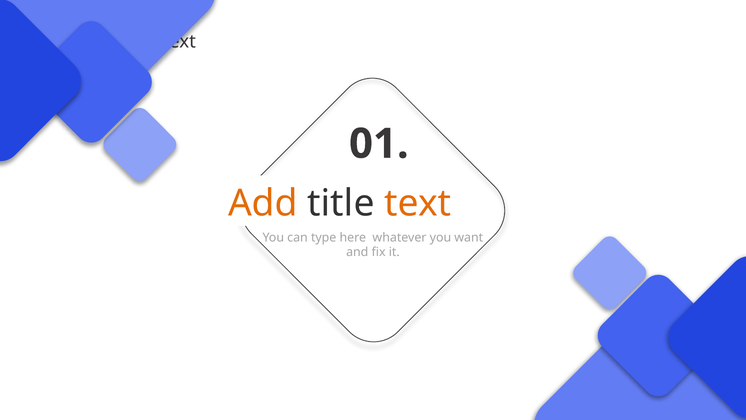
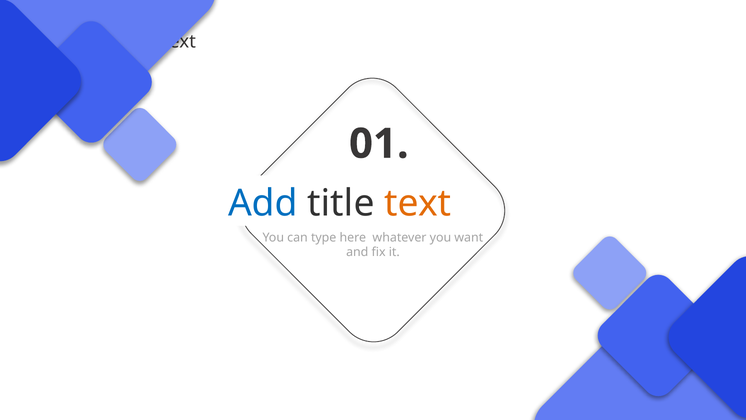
Add at (263, 203) colour: orange -> blue
